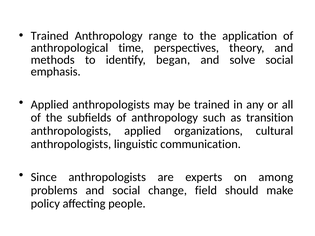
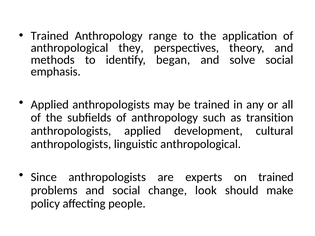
time: time -> they
organizations: organizations -> development
linguistic communication: communication -> anthropological
on among: among -> trained
field: field -> look
